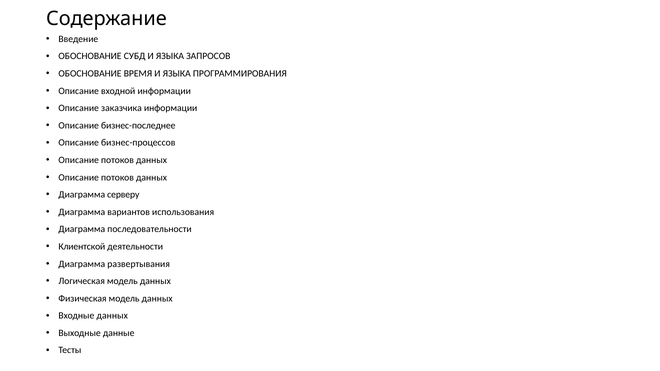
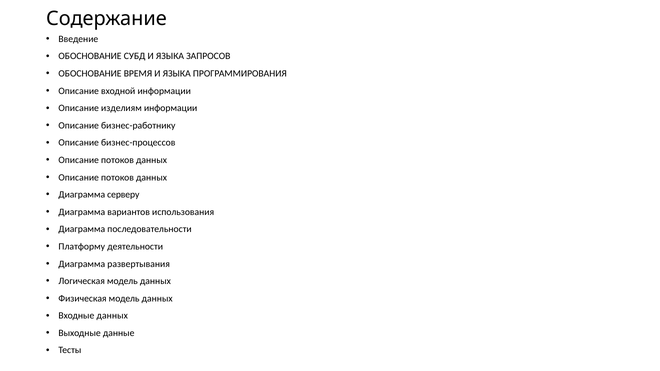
заказчика: заказчика -> изделиям
бизнес-последнее: бизнес-последнее -> бизнес-работнику
Клиентской: Клиентской -> Платформу
